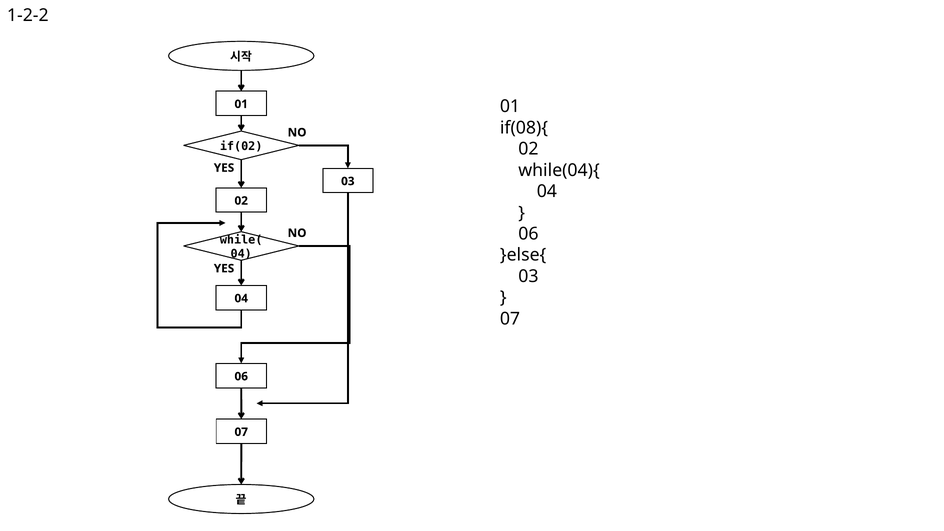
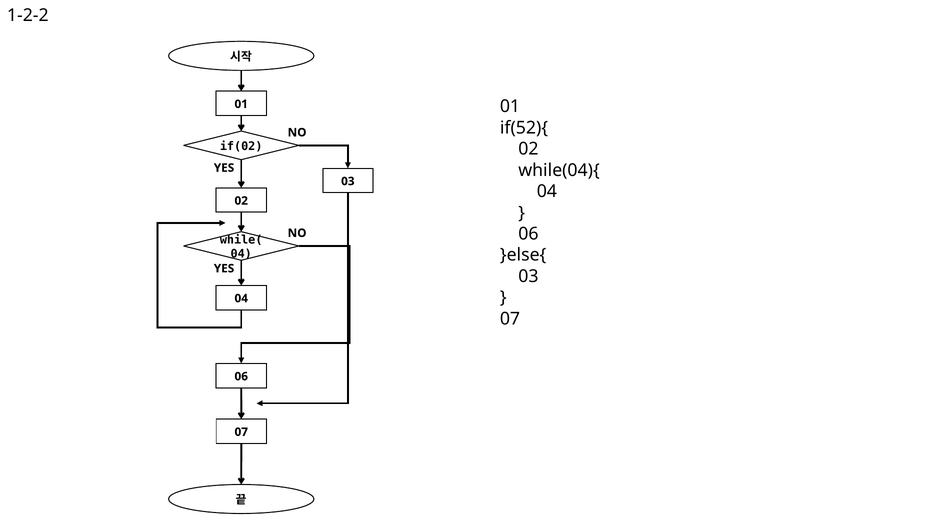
if(08){: if(08){ -> if(52){
